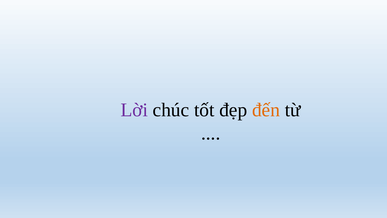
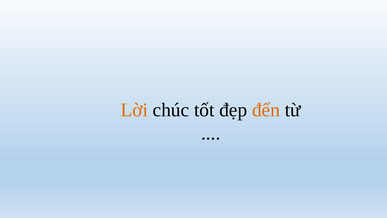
Lời colour: purple -> orange
